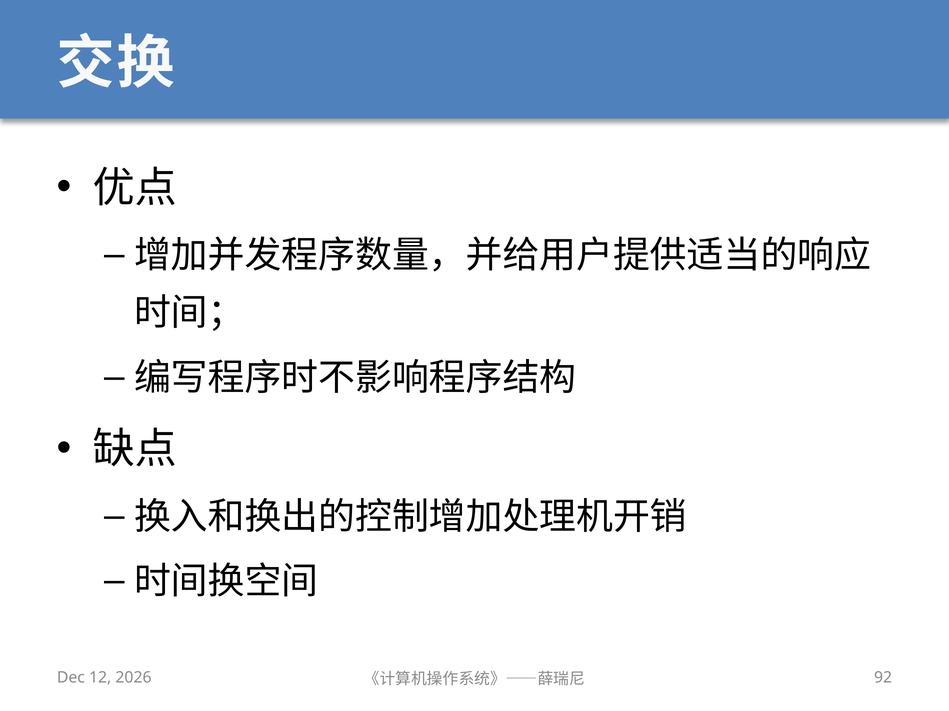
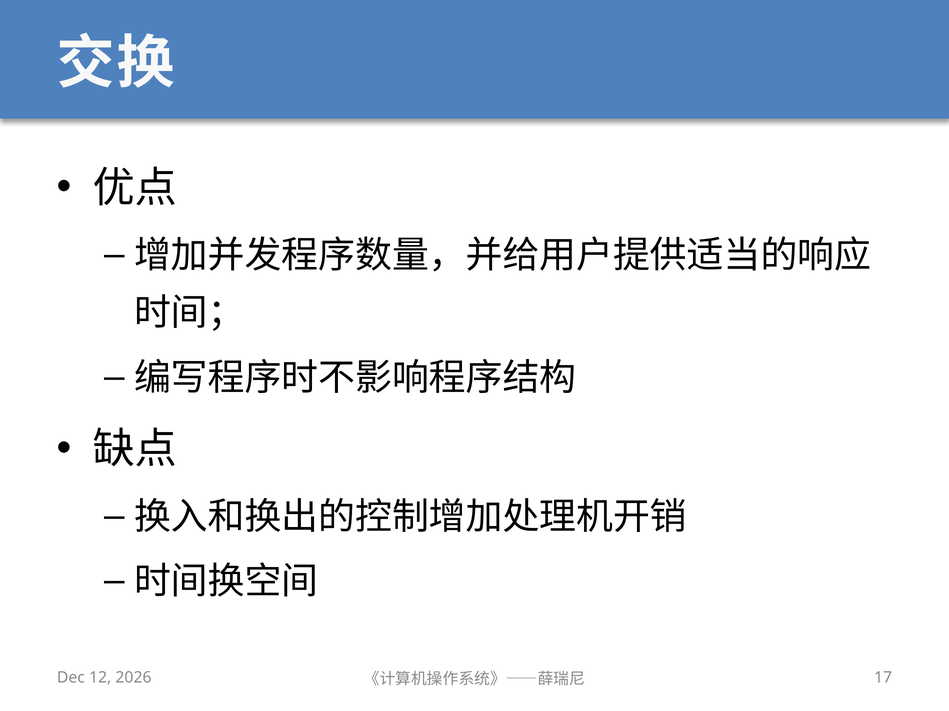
92: 92 -> 17
